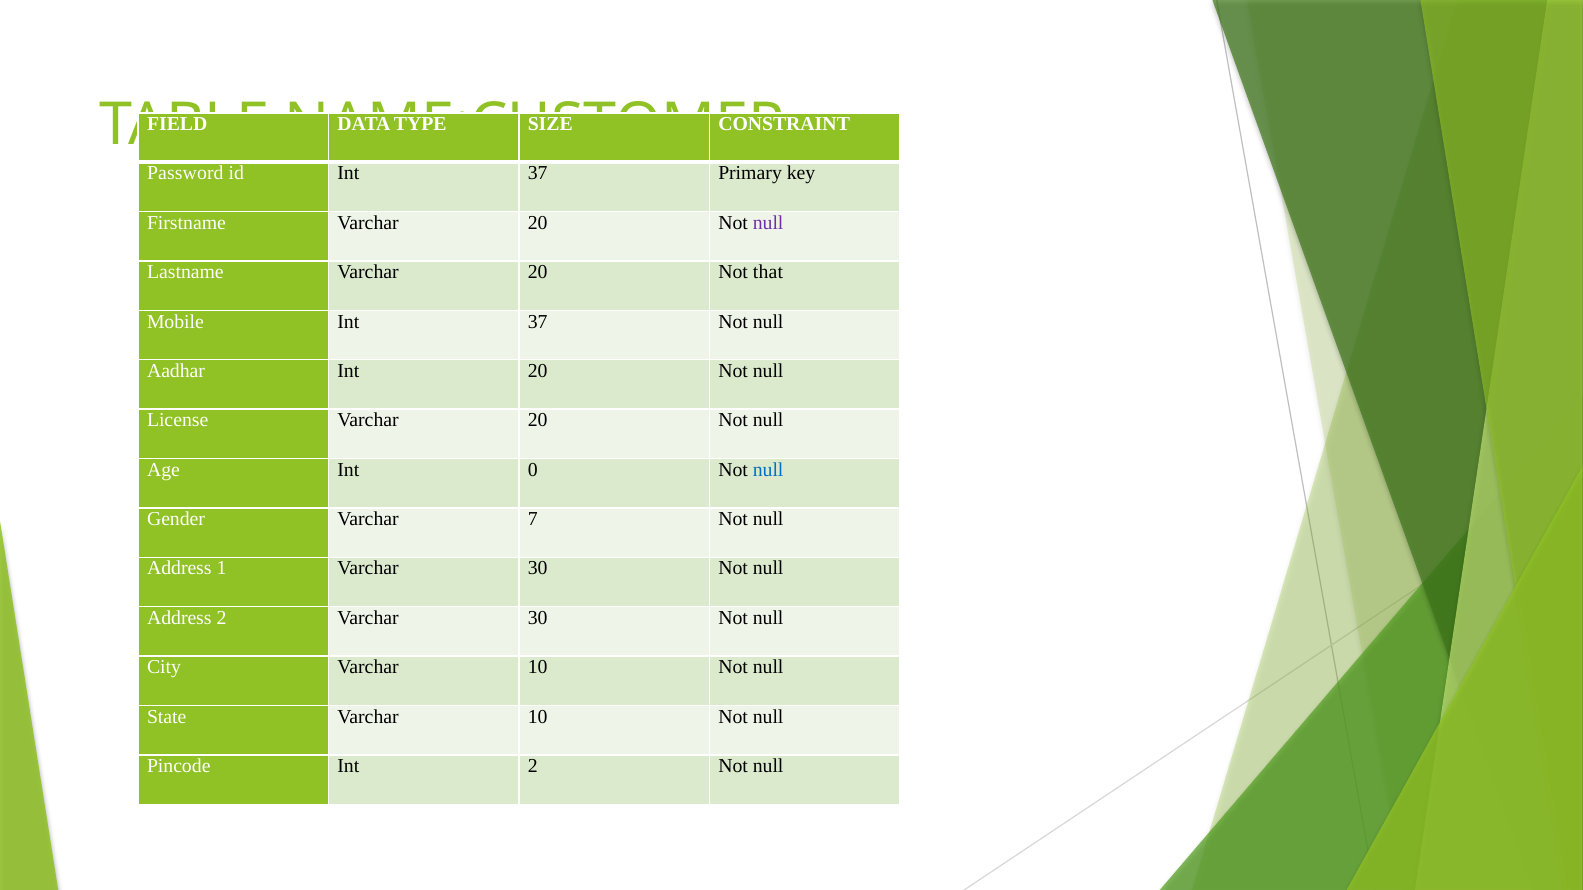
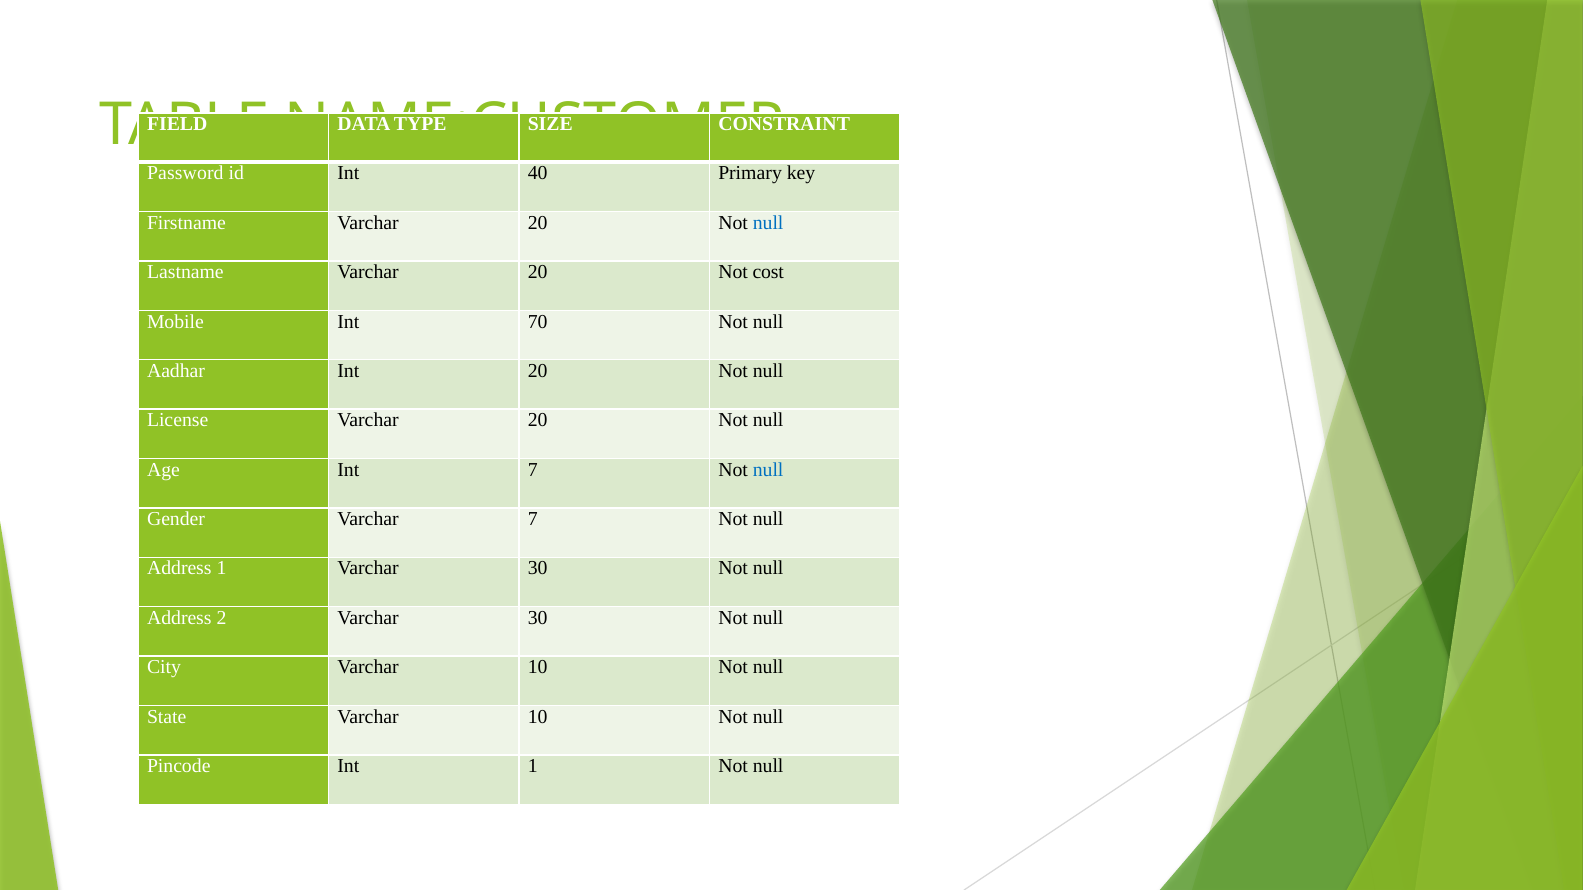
id Int 37: 37 -> 40
null at (768, 223) colour: purple -> blue
that: that -> cost
Mobile Int 37: 37 -> 70
Int 0: 0 -> 7
Int 2: 2 -> 1
